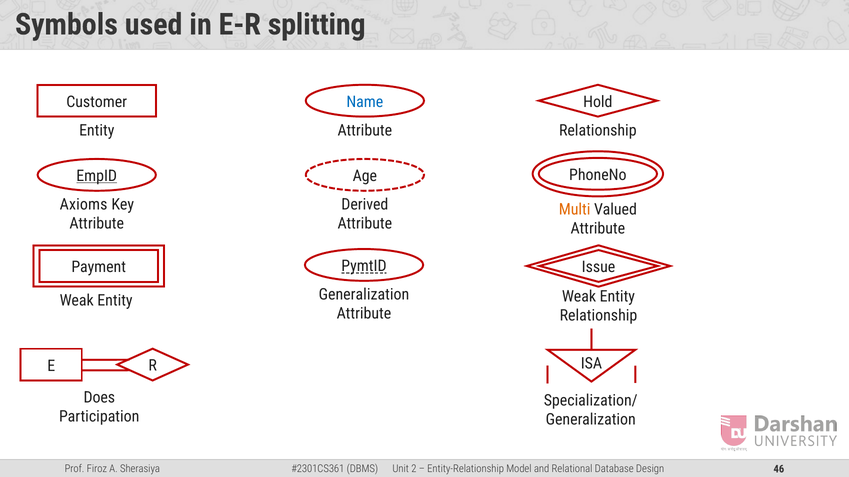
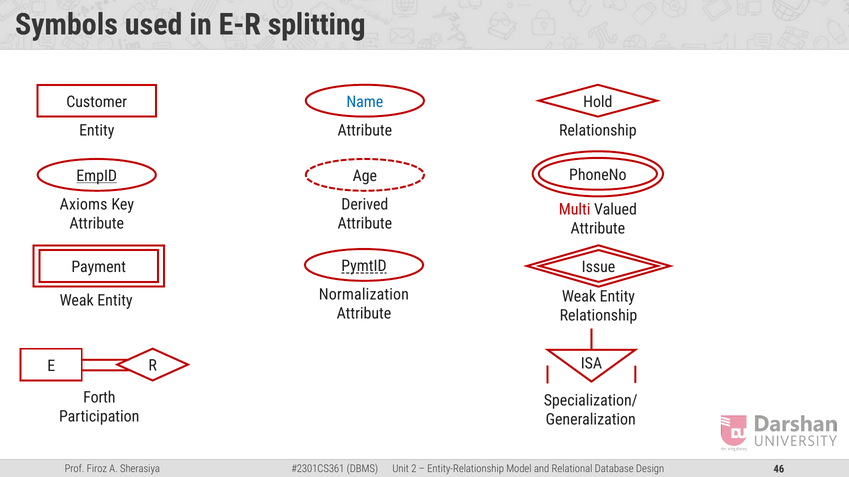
Multi colour: orange -> red
Generalization at (364, 295): Generalization -> Normalization
Does: Does -> Forth
